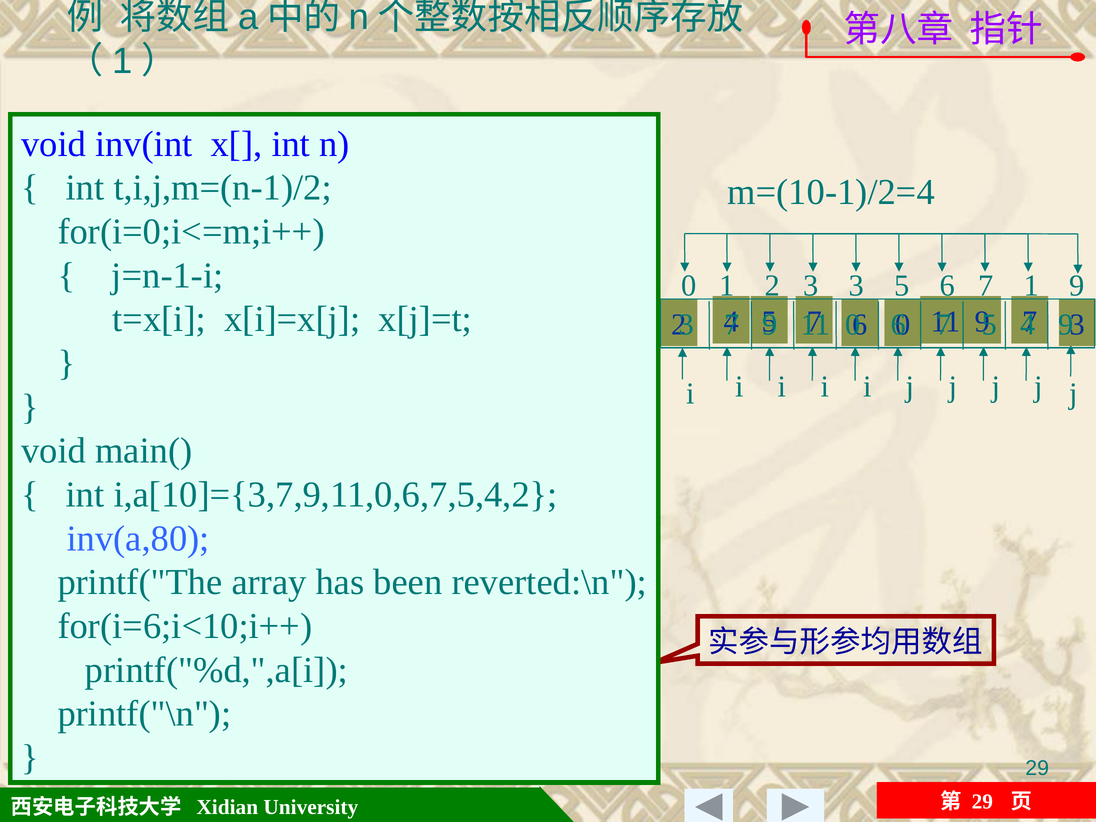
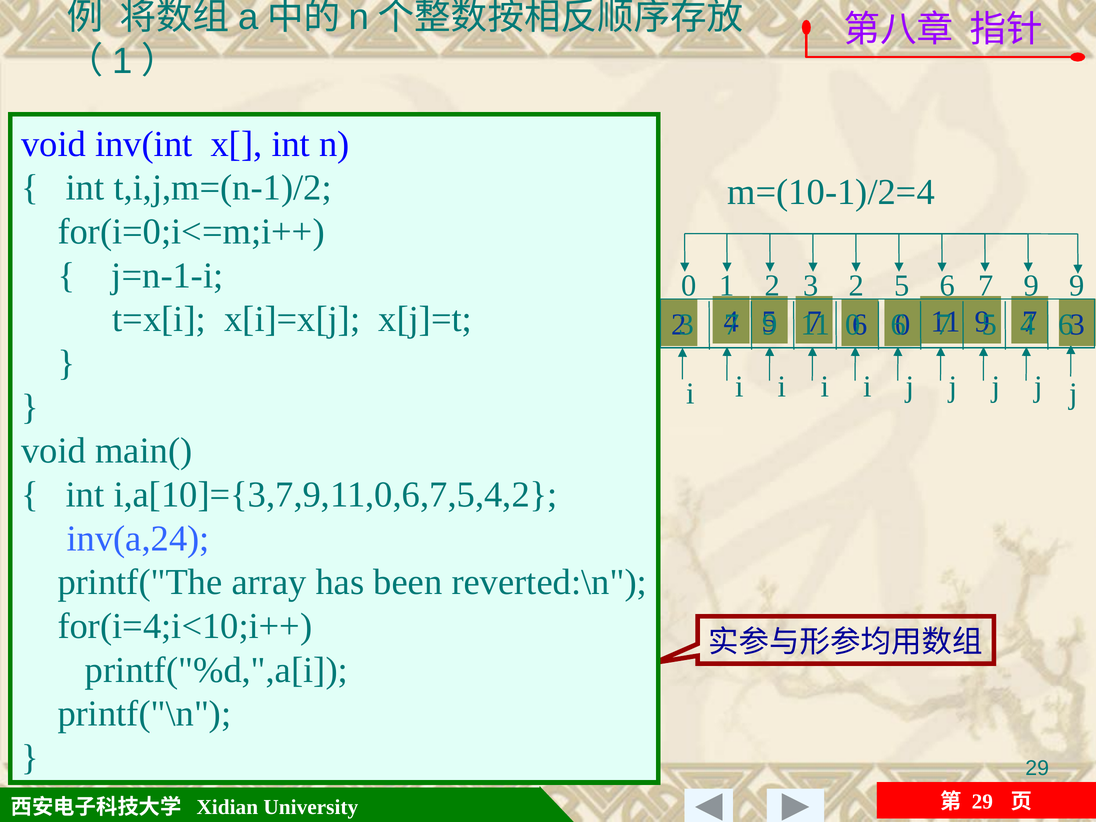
3 3: 3 -> 2
6 7 1: 1 -> 9
9 at (1066, 325): 9 -> 6
inv(a,80: inv(a,80 -> inv(a,24
for(i=6;i<10;i++: for(i=6;i<10;i++ -> for(i=4;i<10;i++
